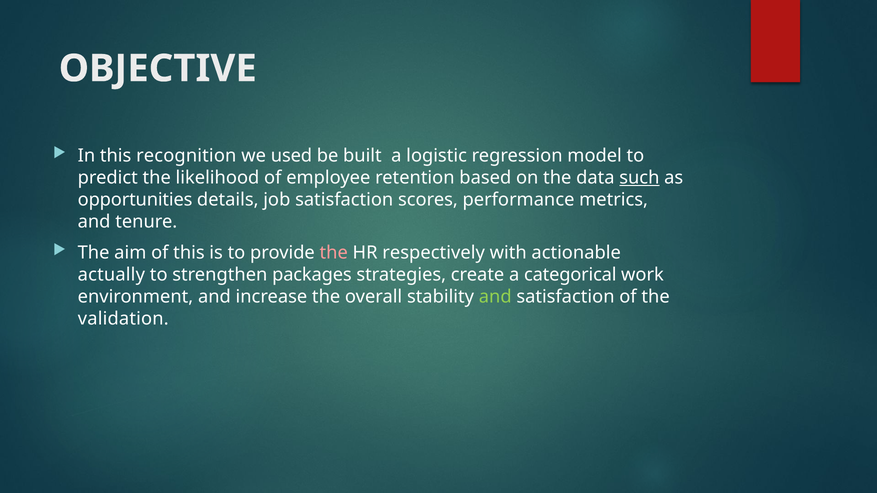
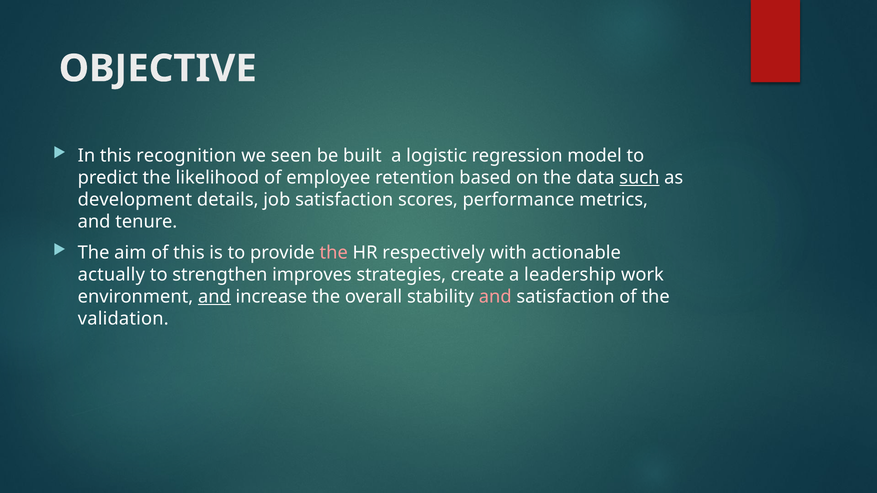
used: used -> seen
opportunities: opportunities -> development
packages: packages -> improves
categorical: categorical -> leadership
and at (214, 297) underline: none -> present
and at (495, 297) colour: light green -> pink
